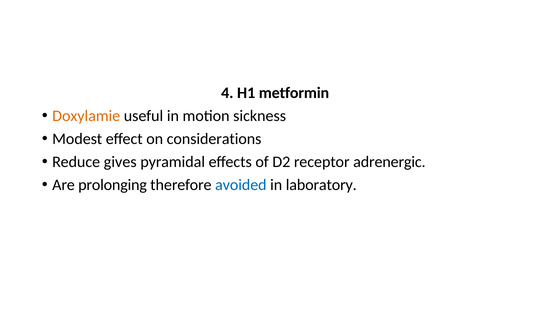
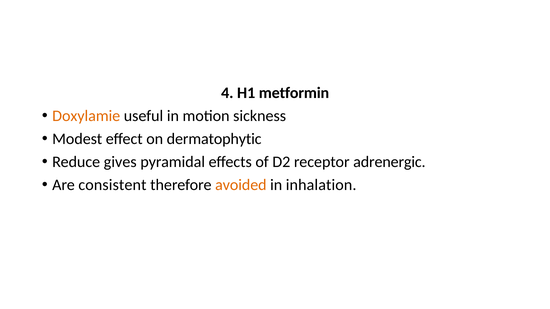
considerations: considerations -> dermatophytic
prolonging: prolonging -> consistent
avoided colour: blue -> orange
laboratory: laboratory -> inhalation
